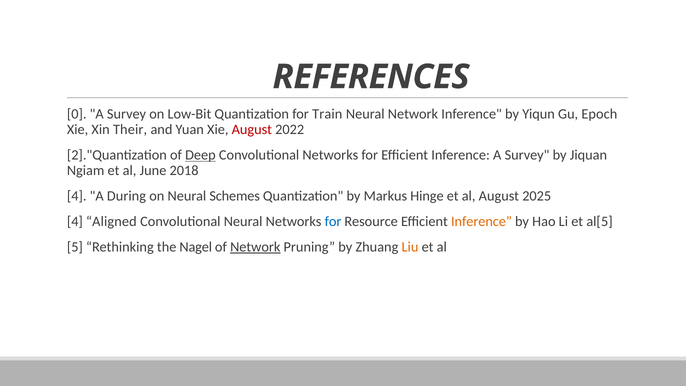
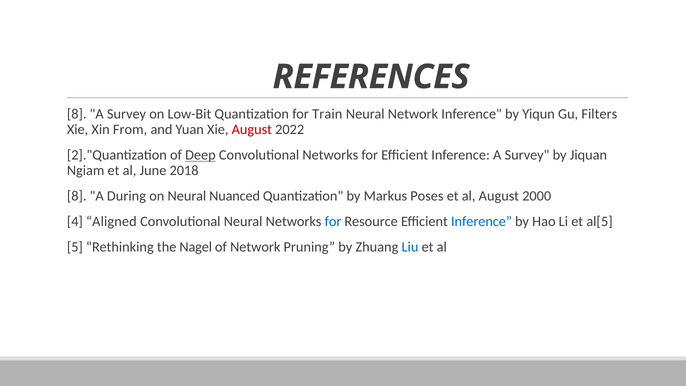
0 at (77, 114): 0 -> 8
Epoch: Epoch -> Filters
Their: Their -> From
4 at (77, 196): 4 -> 8
Schemes: Schemes -> Nuanced
Hinge: Hinge -> Poses
2025: 2025 -> 2000
Inference at (481, 221) colour: orange -> blue
Network at (255, 247) underline: present -> none
Liu colour: orange -> blue
